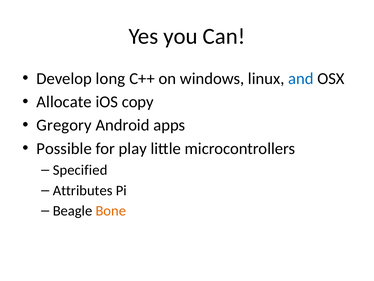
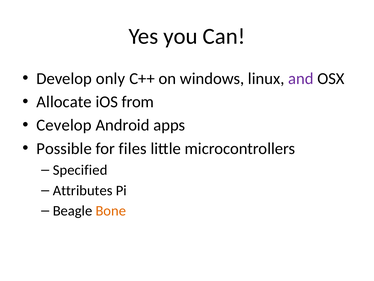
long: long -> only
and colour: blue -> purple
copy: copy -> from
Gregory: Gregory -> Cevelop
play: play -> files
